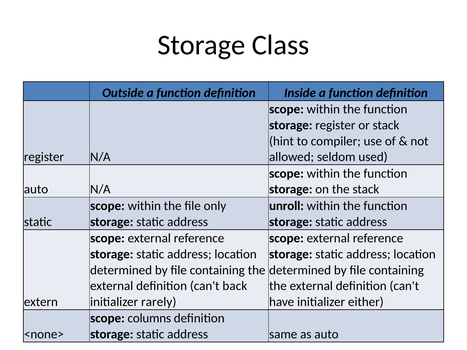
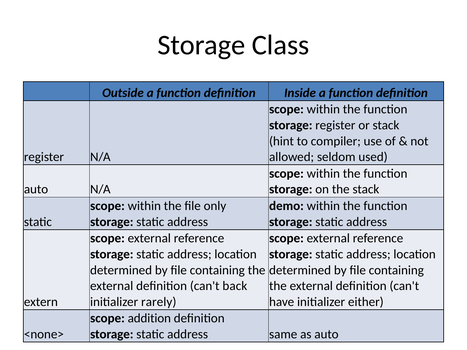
unroll: unroll -> demo
columns: columns -> addition
